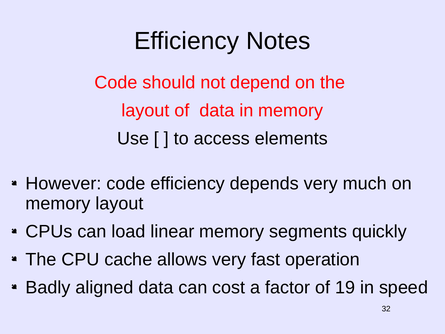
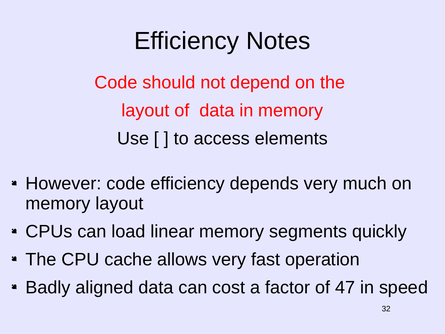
19: 19 -> 47
